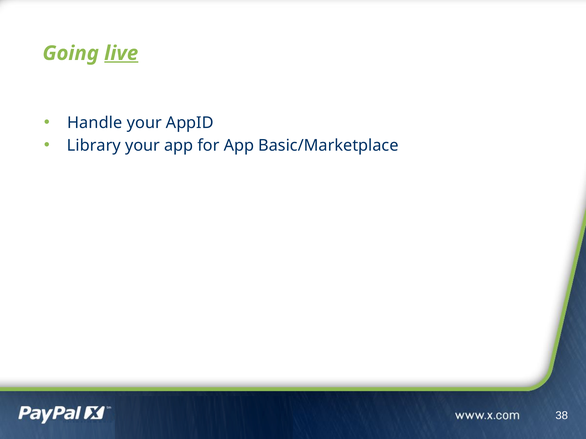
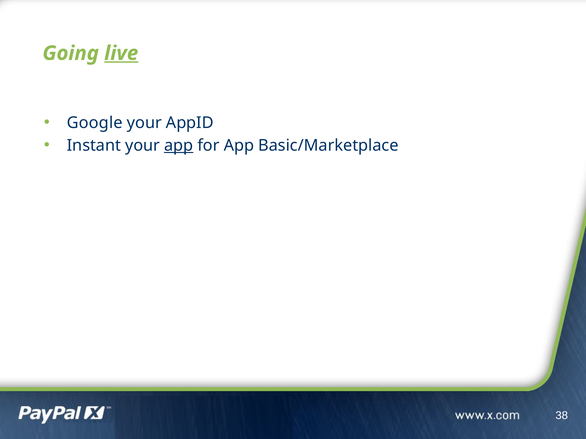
Handle: Handle -> Google
Library: Library -> Instant
app at (179, 146) underline: none -> present
